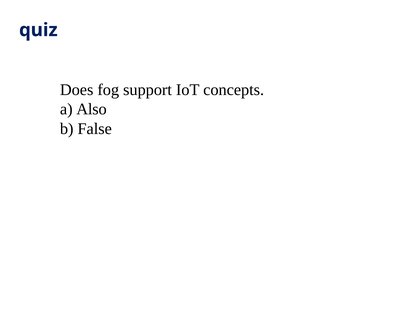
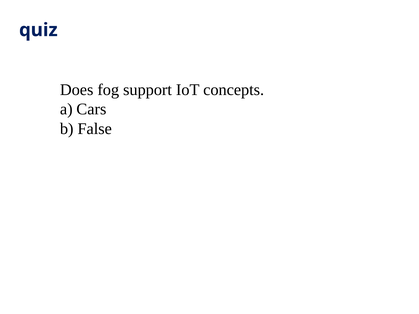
Also: Also -> Cars
